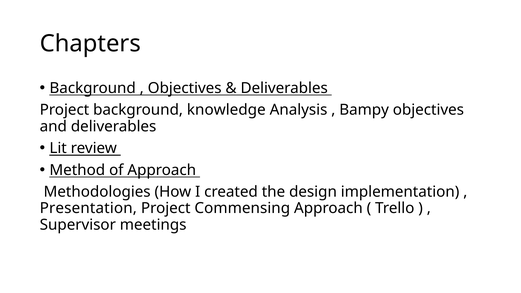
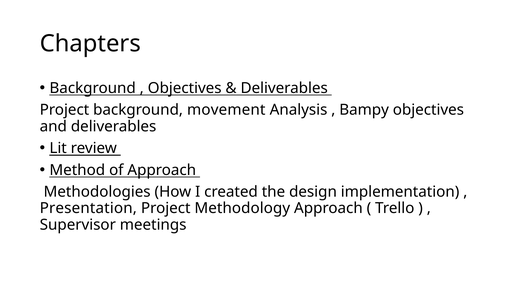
knowledge: knowledge -> movement
Commensing: Commensing -> Methodology
